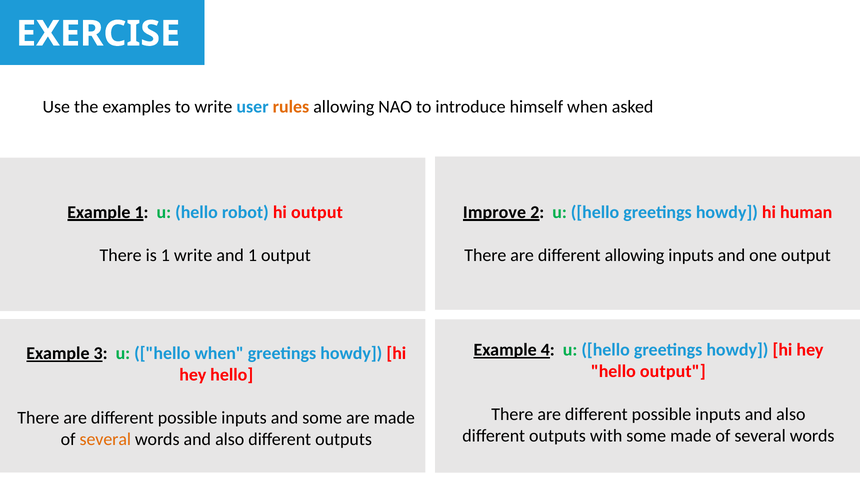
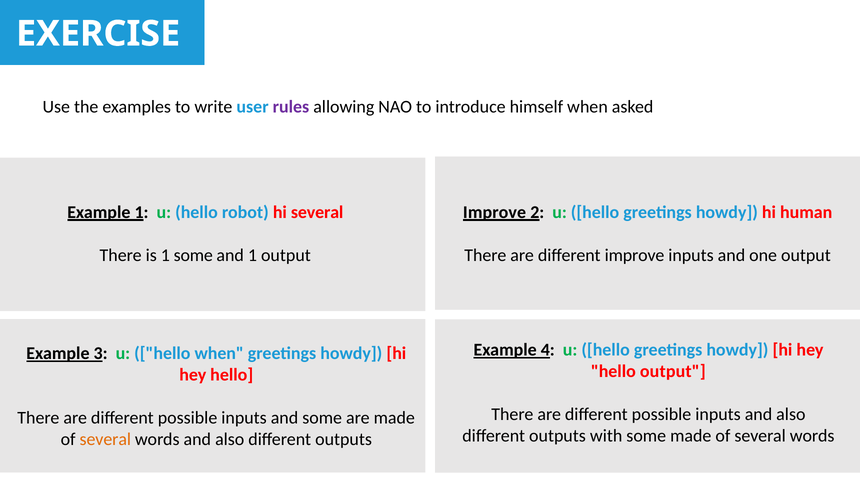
rules colour: orange -> purple
hi output: output -> several
1 write: write -> some
different allowing: allowing -> improve
